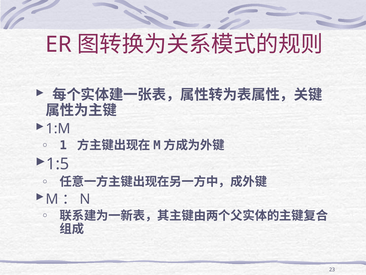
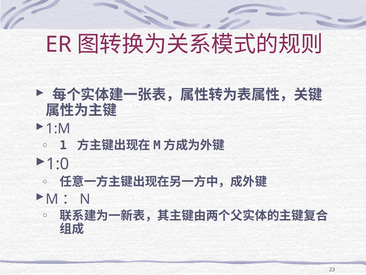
1:5: 1:5 -> 1:0
